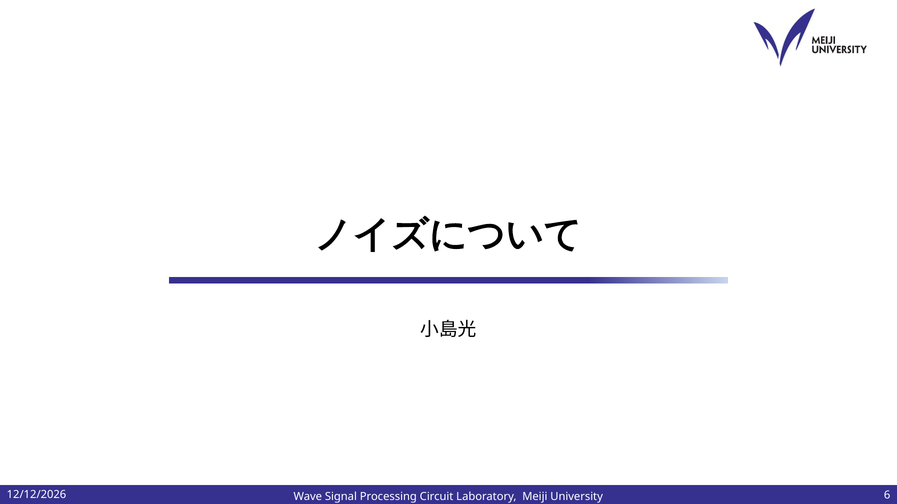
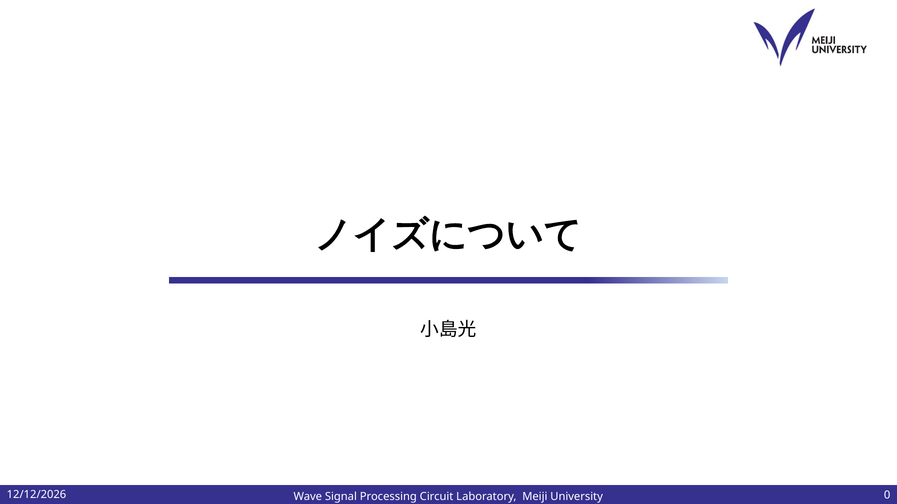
6: 6 -> 0
